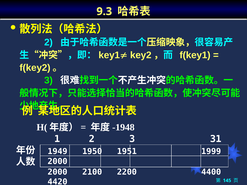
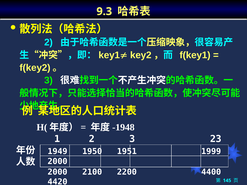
31: 31 -> 23
